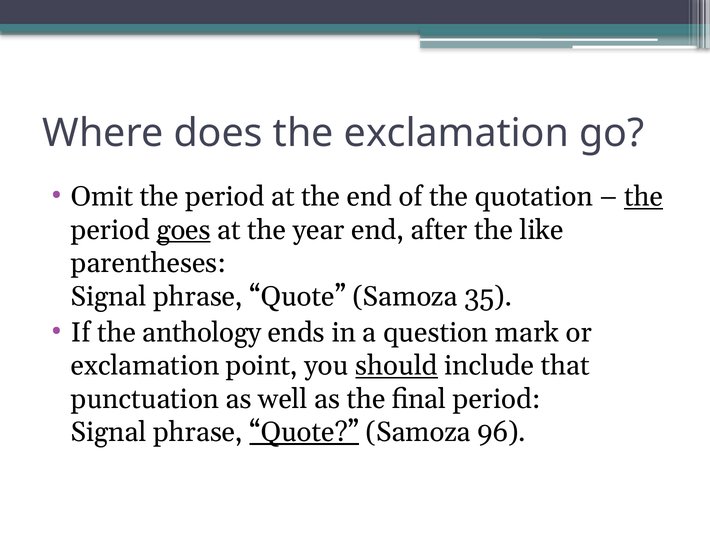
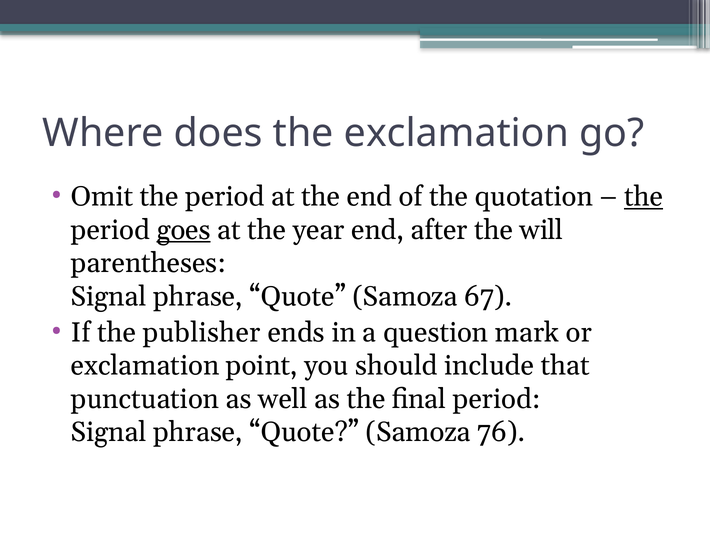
like: like -> will
35: 35 -> 67
anthology: anthology -> publisher
should underline: present -> none
Quote at (304, 432) underline: present -> none
96: 96 -> 76
